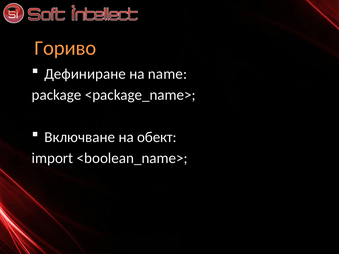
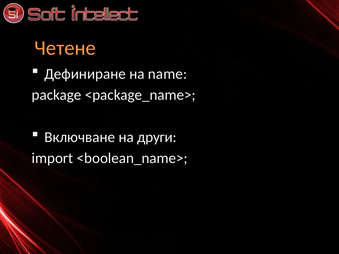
Гориво: Гориво -> Четене
обект: обект -> други
